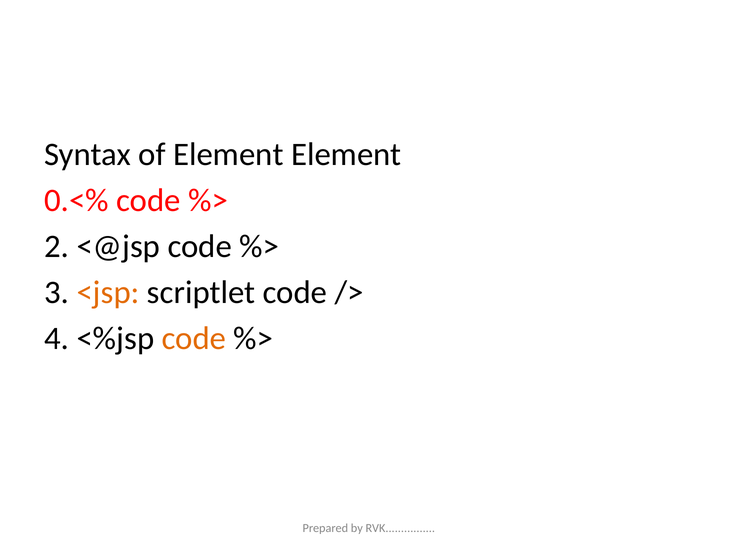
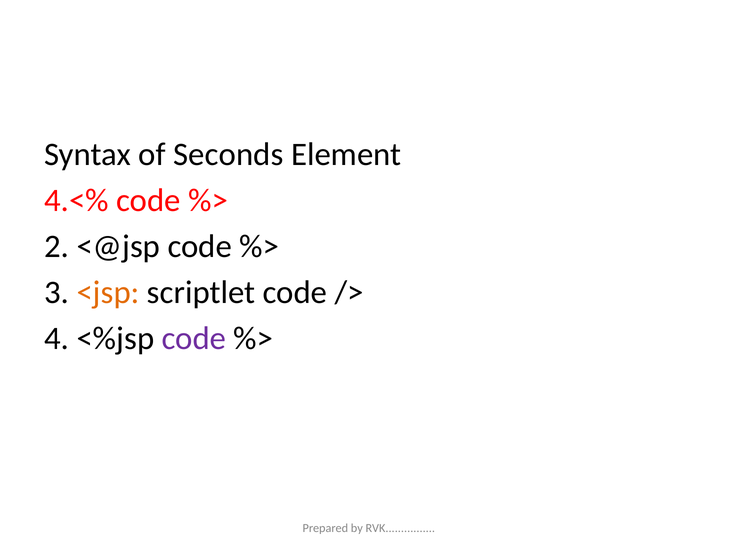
of Element: Element -> Seconds
0.<%: 0.<% -> 4.<%
code at (194, 339) colour: orange -> purple
